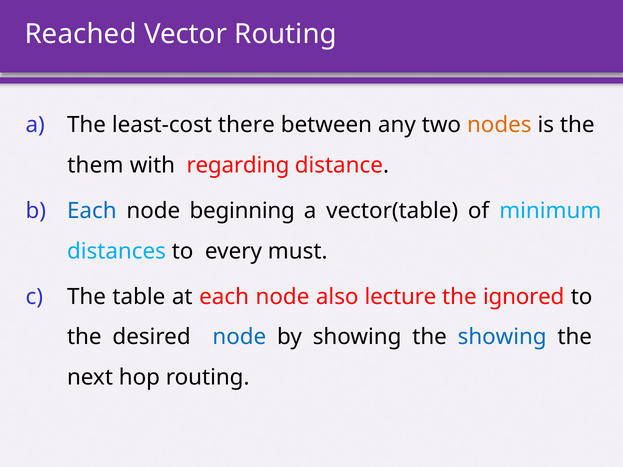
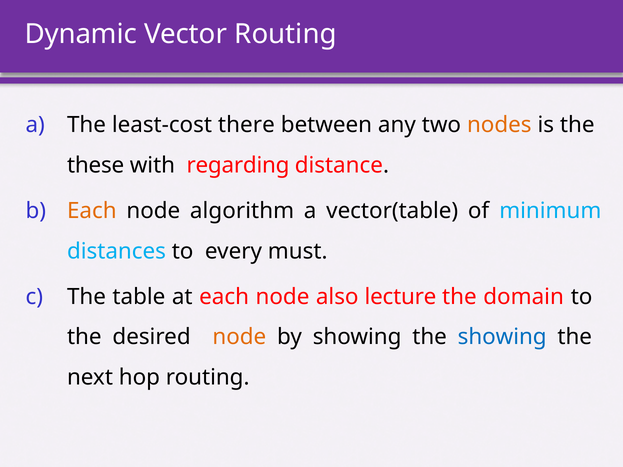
Reached: Reached -> Dynamic
them: them -> these
Each at (92, 211) colour: blue -> orange
beginning: beginning -> algorithm
ignored: ignored -> domain
node at (239, 337) colour: blue -> orange
